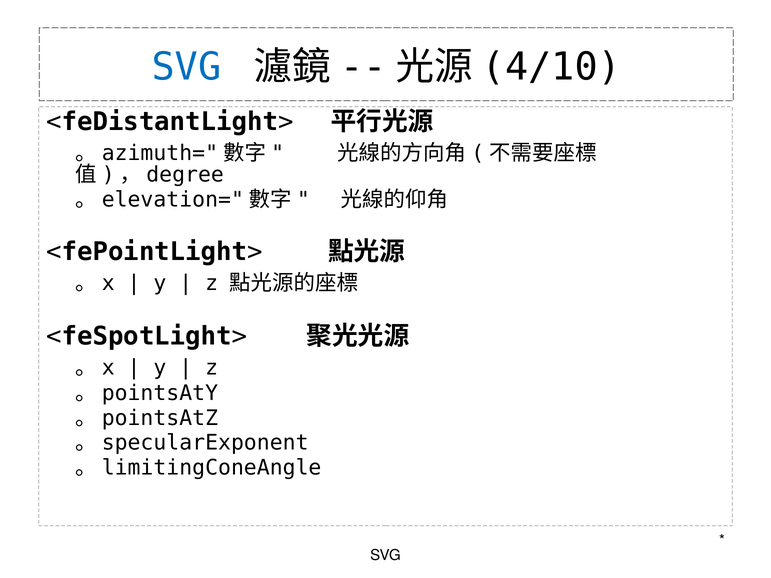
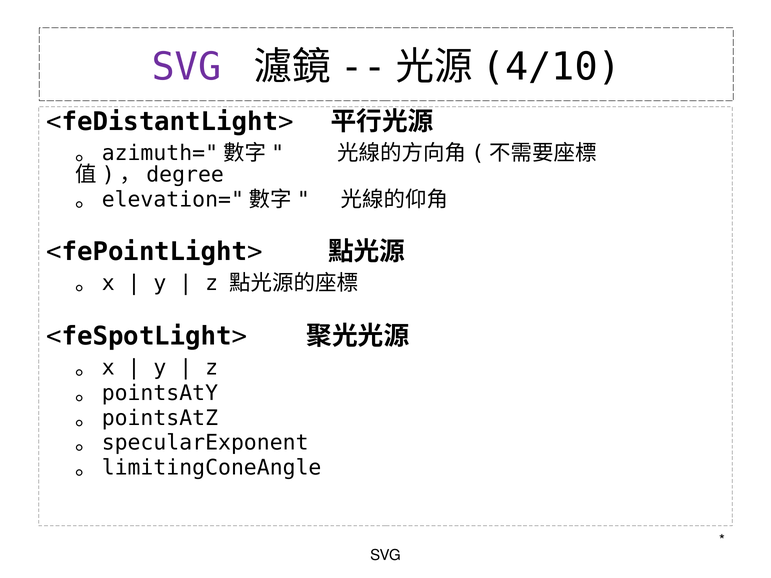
SVG at (186, 67) colour: blue -> purple
